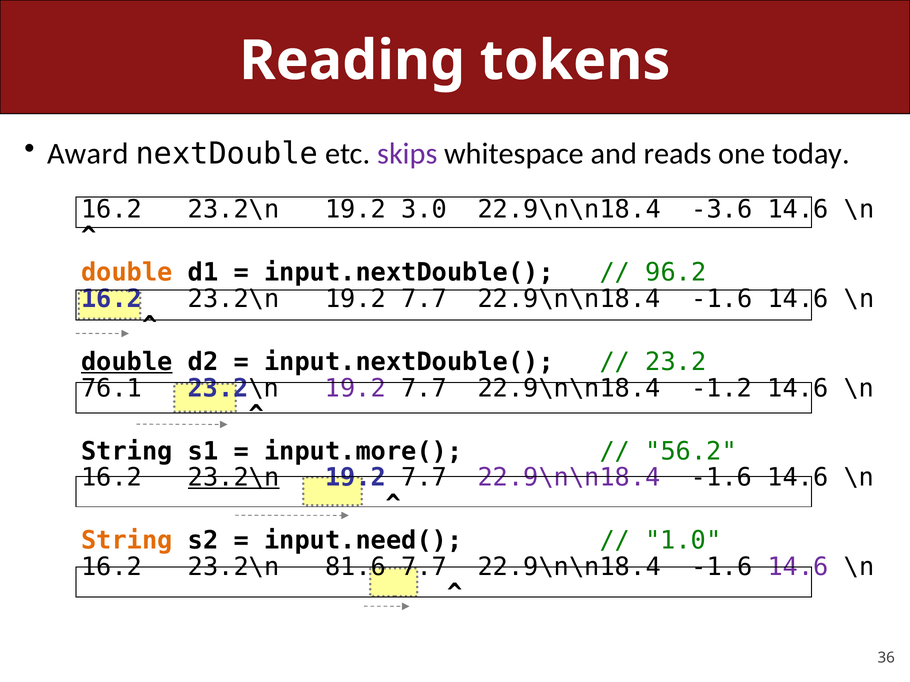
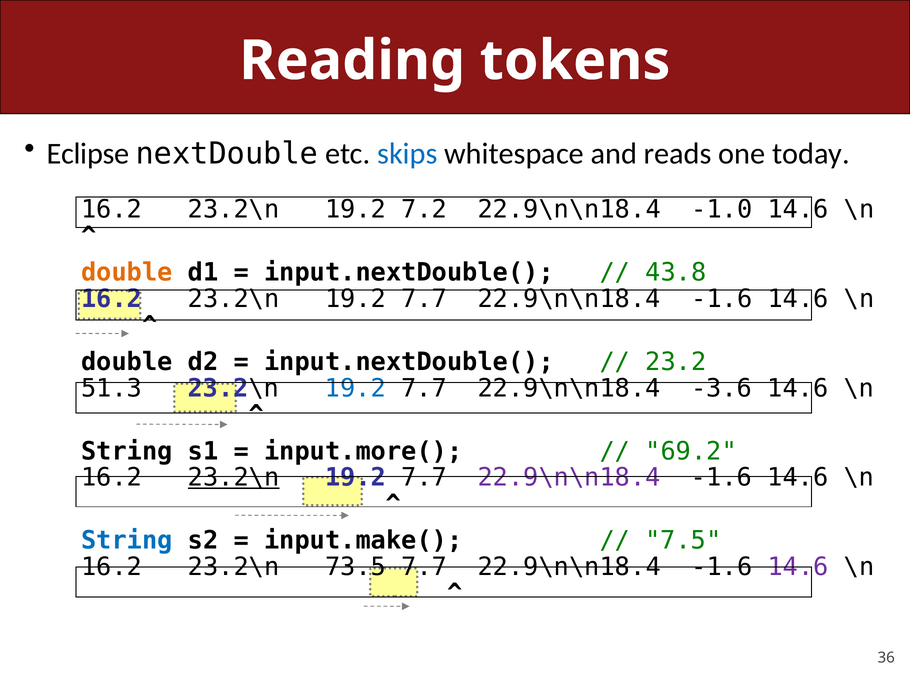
Award: Award -> Eclipse
skips colour: purple -> blue
3.0: 3.0 -> 7.2
-3.6: -3.6 -> -1.0
96.2: 96.2 -> 43.8
double at (127, 362) underline: present -> none
76.1: 76.1 -> 51.3
19.2 at (355, 389) colour: purple -> blue
-1.2: -1.2 -> -3.6
56.2: 56.2 -> 69.2
String at (127, 541) colour: orange -> blue
input.need(: input.need( -> input.make(
1.0: 1.0 -> 7.5
81.6: 81.6 -> 73.5
